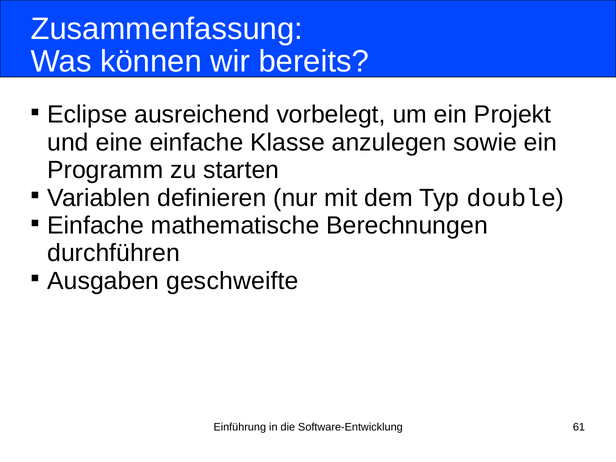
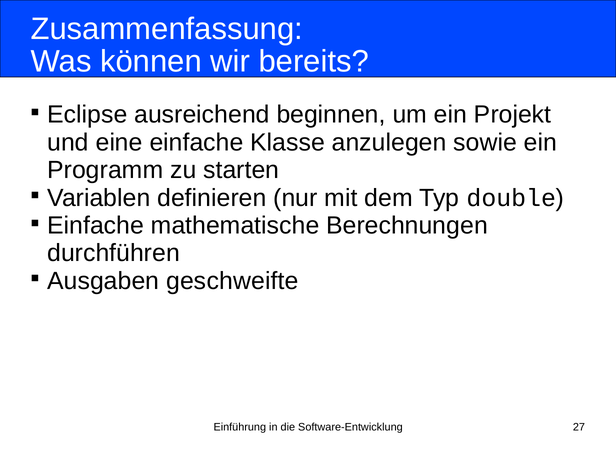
vorbelegt: vorbelegt -> beginnen
61: 61 -> 27
